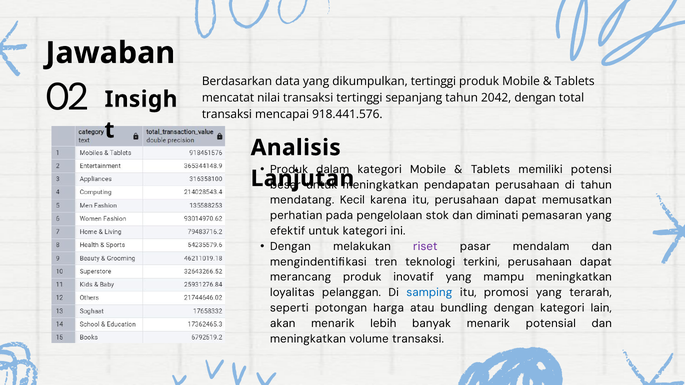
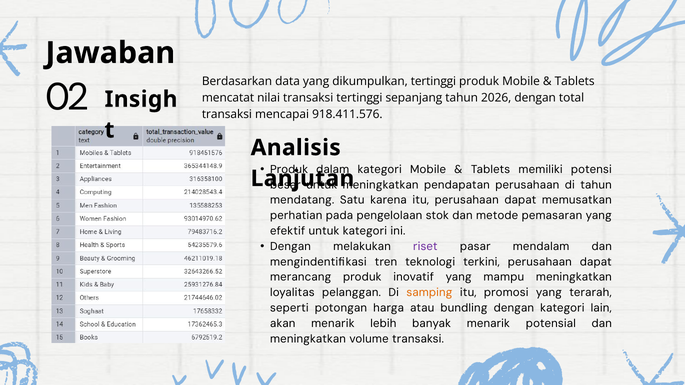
2042: 2042 -> 2026
918.441.576: 918.441.576 -> 918.411.576
Kecil: Kecil -> Satu
diminati: diminati -> metode
samping colour: blue -> orange
